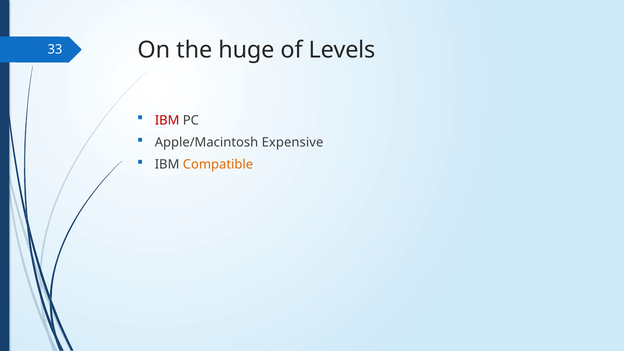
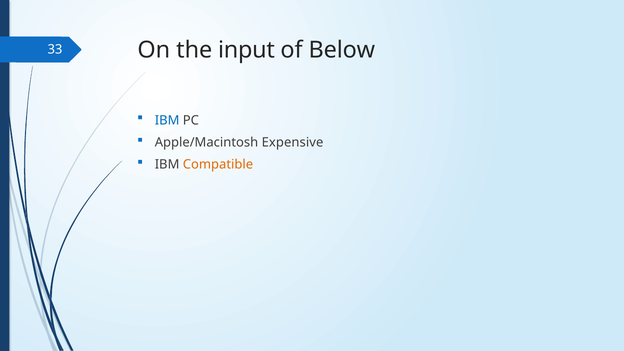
huge: huge -> input
Levels: Levels -> Below
IBM at (167, 120) colour: red -> blue
